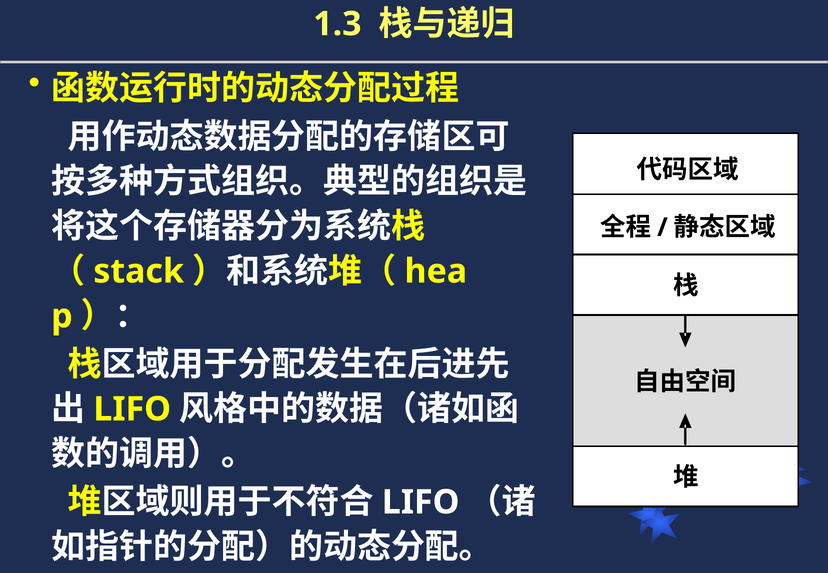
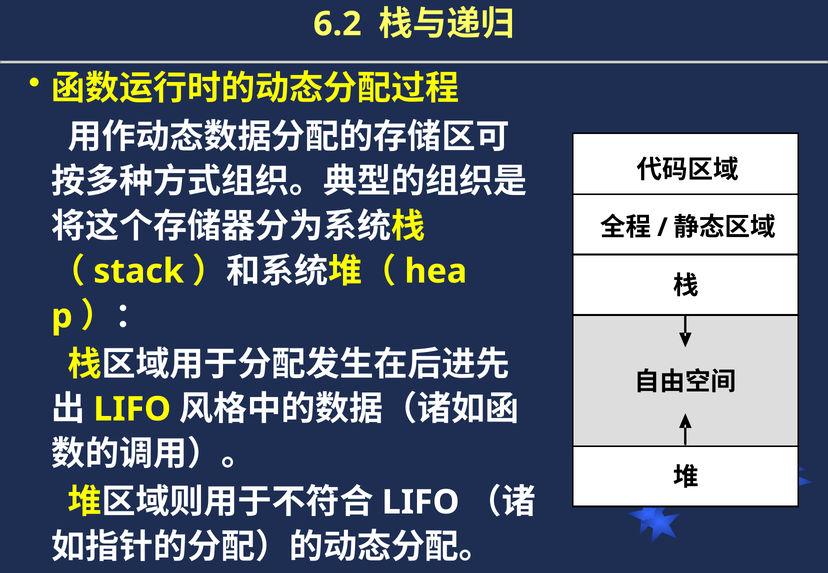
1.3: 1.3 -> 6.2
